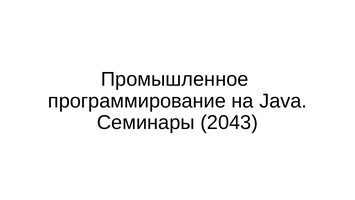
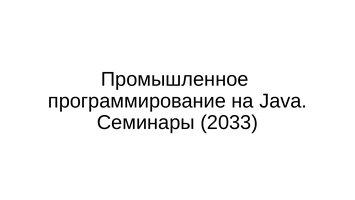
2043: 2043 -> 2033
